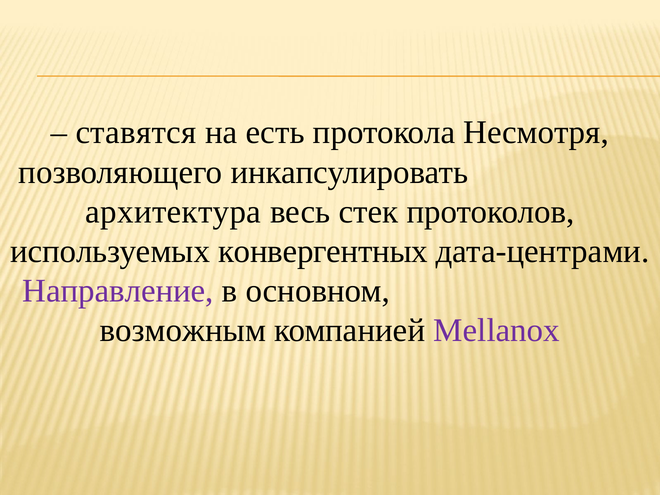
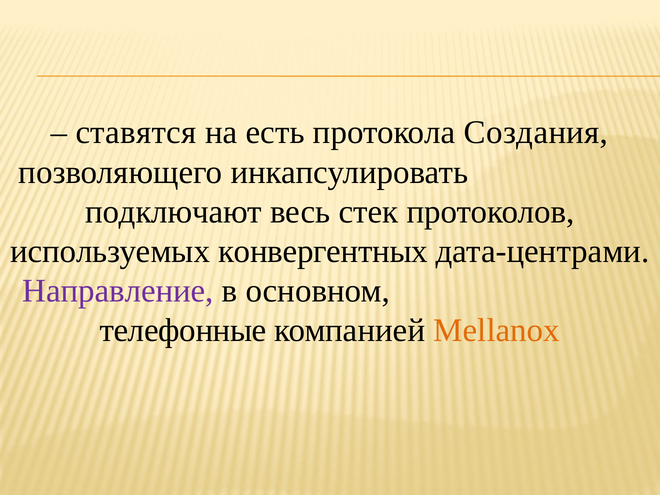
Несмотря: Несмотря -> Создания
архитектура: архитектура -> подключают
возможным: возможным -> телефонные
Mellanox colour: purple -> orange
